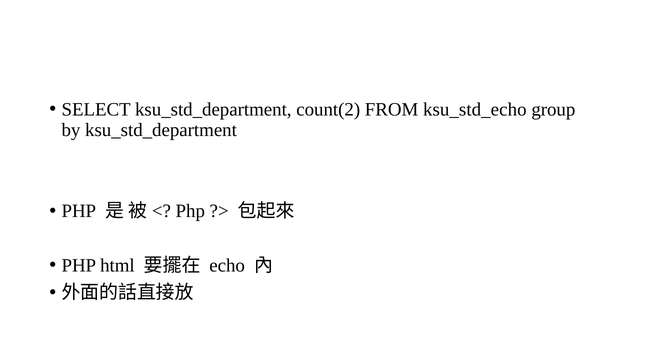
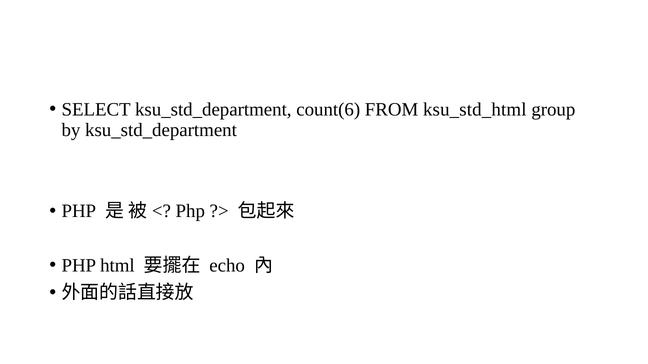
count(2: count(2 -> count(6
ksu_std_echo: ksu_std_echo -> ksu_std_html
